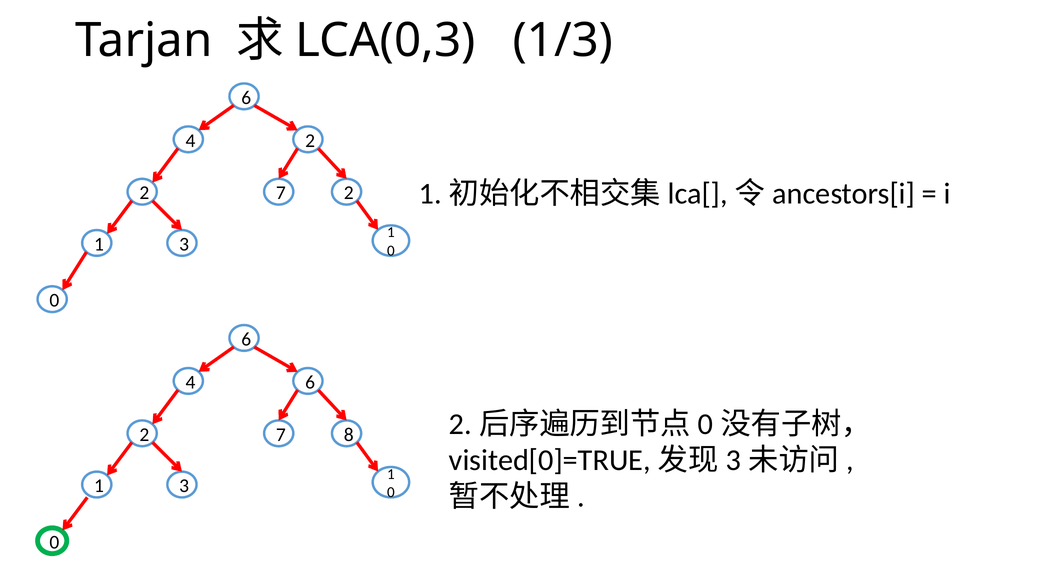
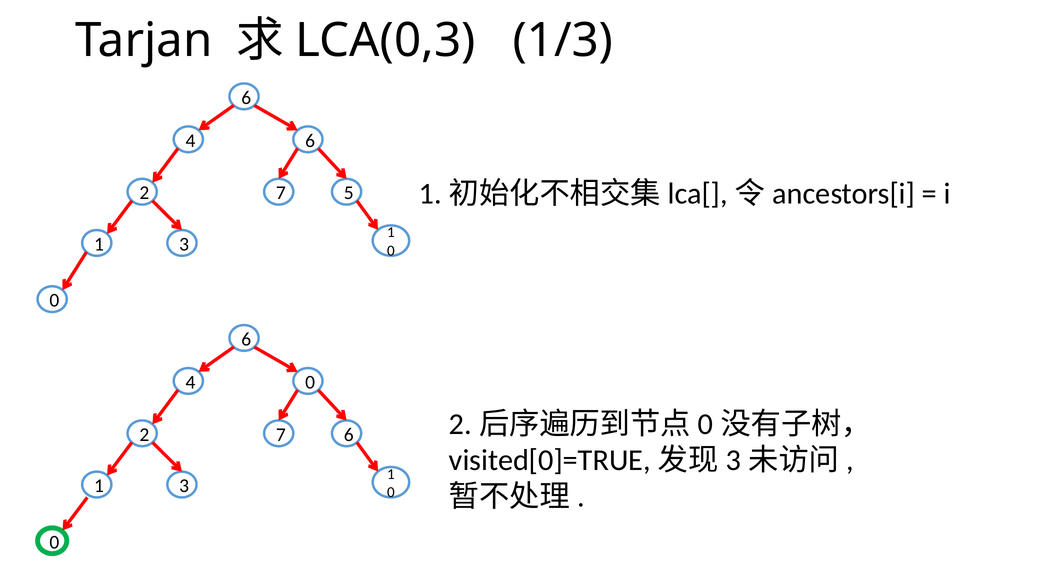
4 2: 2 -> 6
7 2: 2 -> 5
4 6: 6 -> 0
7 8: 8 -> 6
